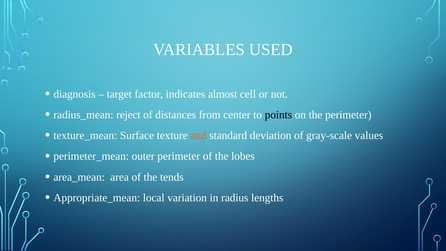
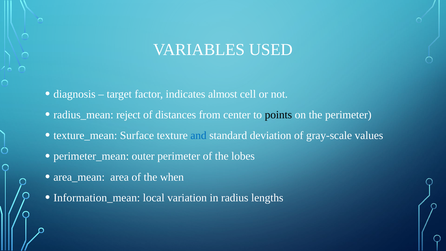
and colour: orange -> blue
tends: tends -> when
Appropriate_mean: Appropriate_mean -> Information_mean
